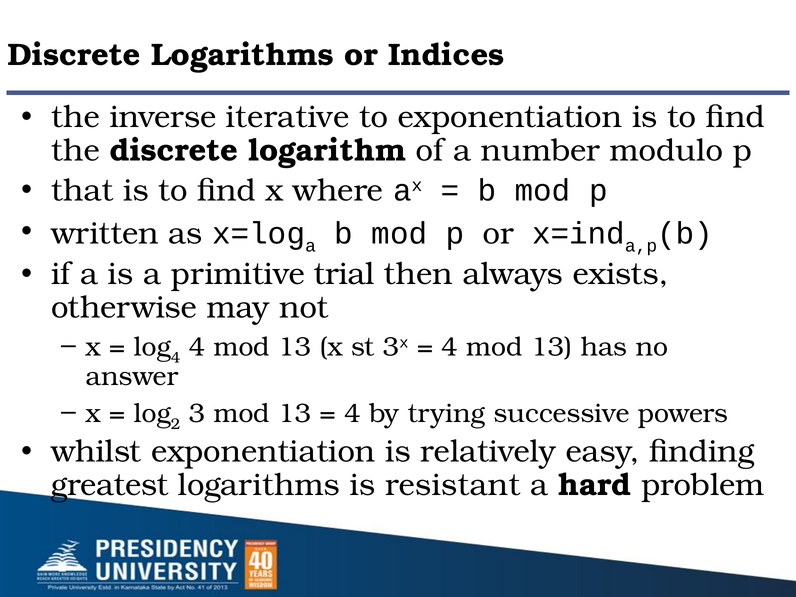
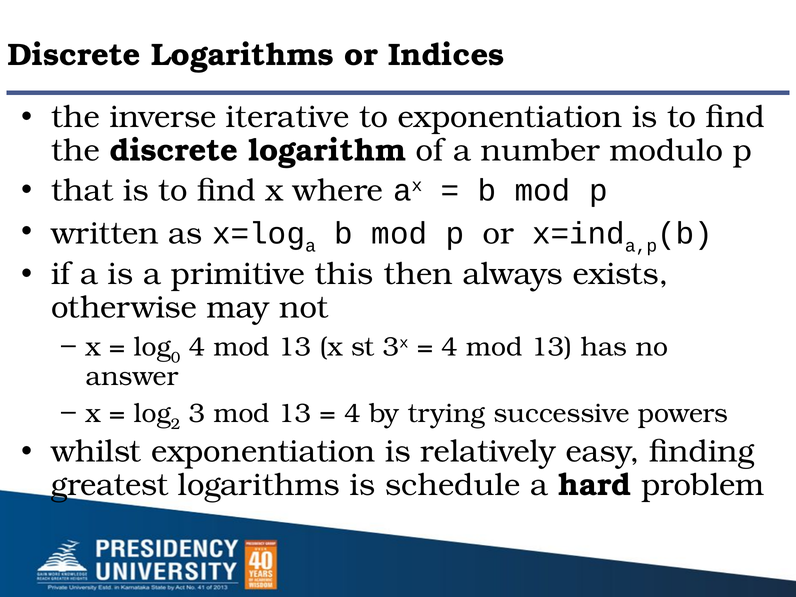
trial: trial -> this
4 at (176, 357): 4 -> 0
resistant: resistant -> schedule
